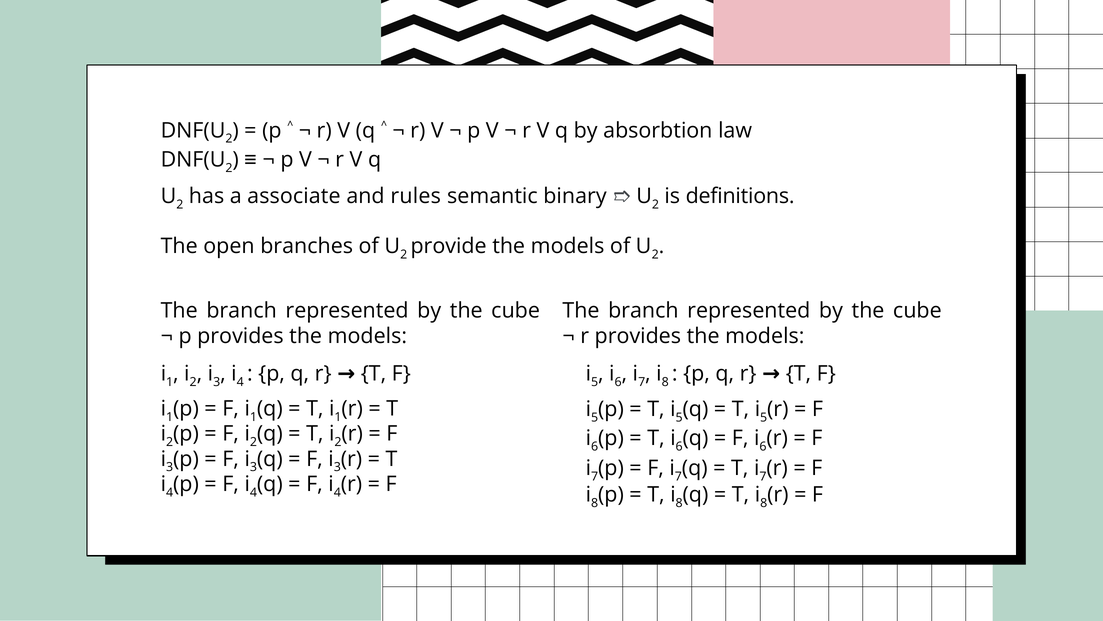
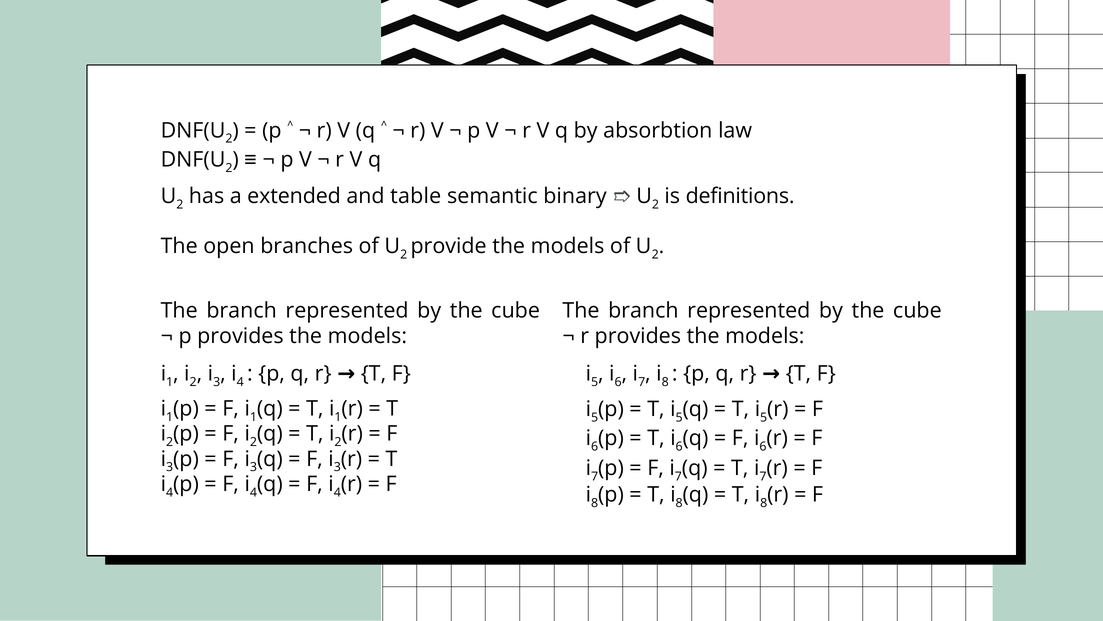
associate: associate -> extended
rules: rules -> table
